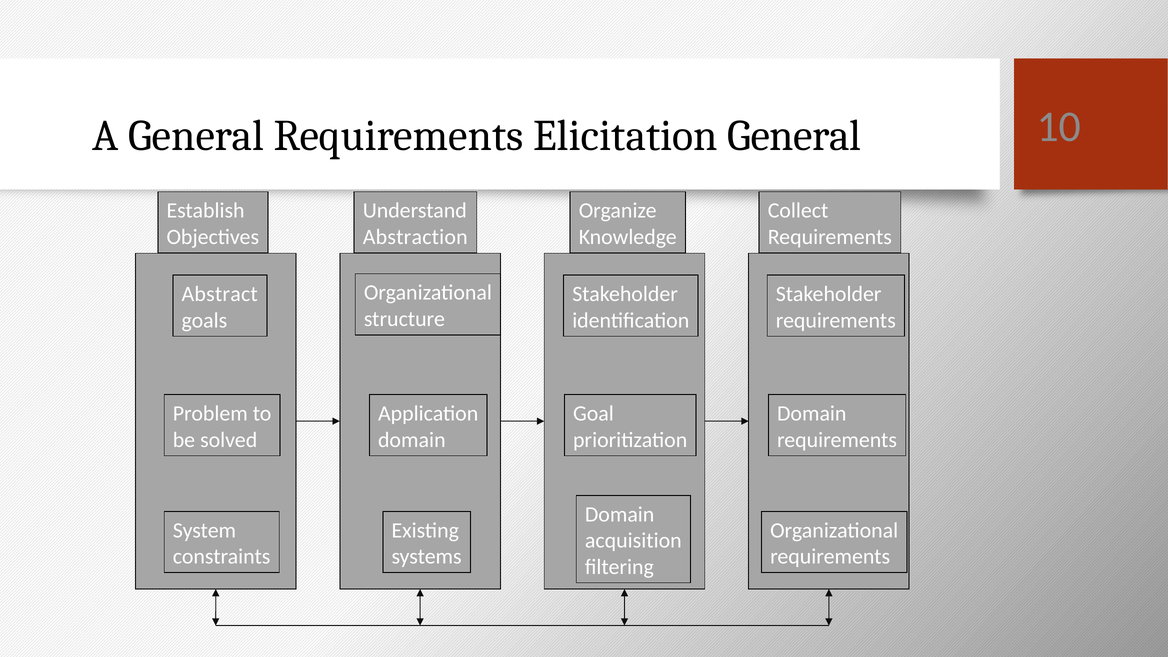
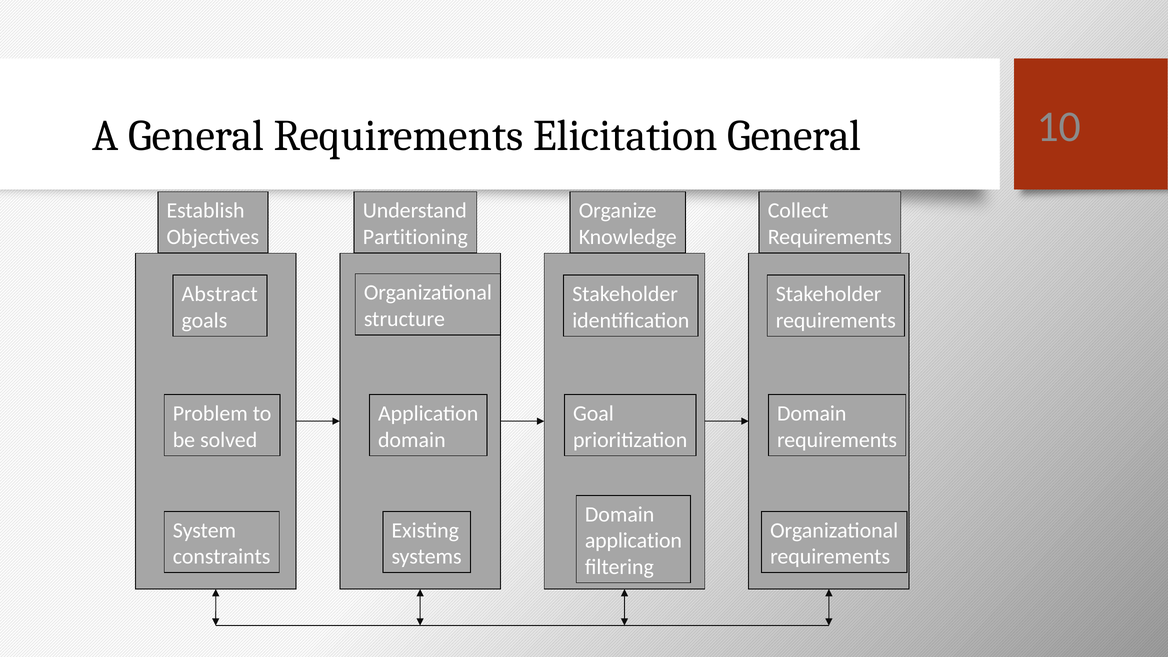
Abstraction: Abstraction -> Partitioning
acquisition at (633, 541): acquisition -> application
